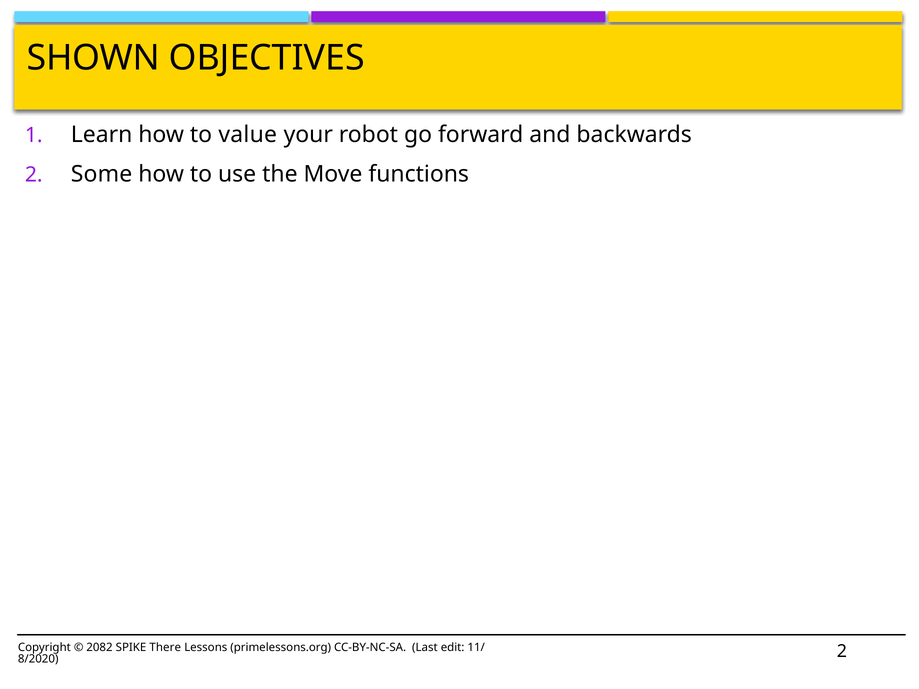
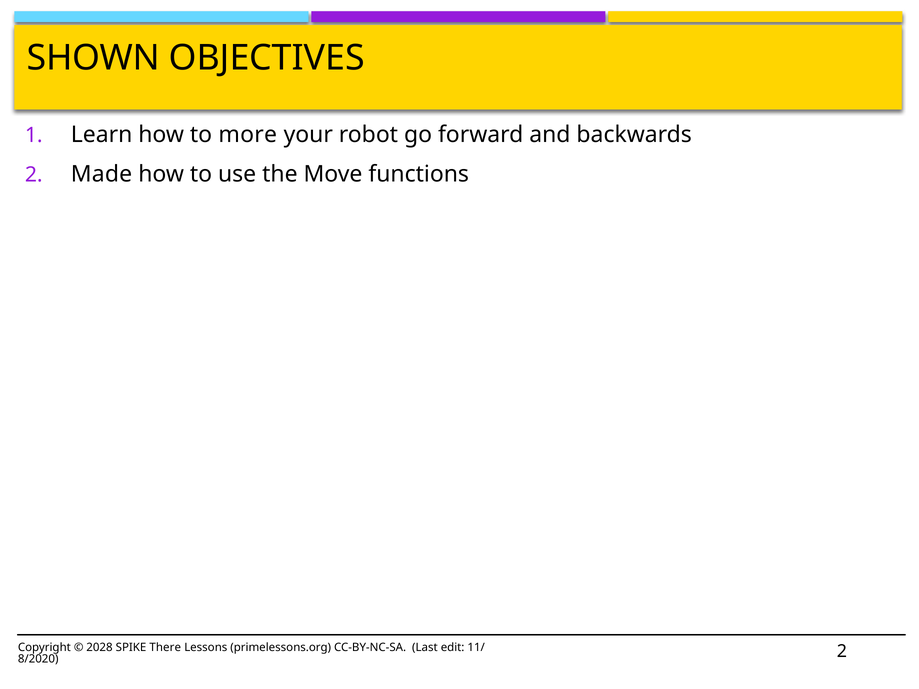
value: value -> more
Some: Some -> Made
2082: 2082 -> 2028
